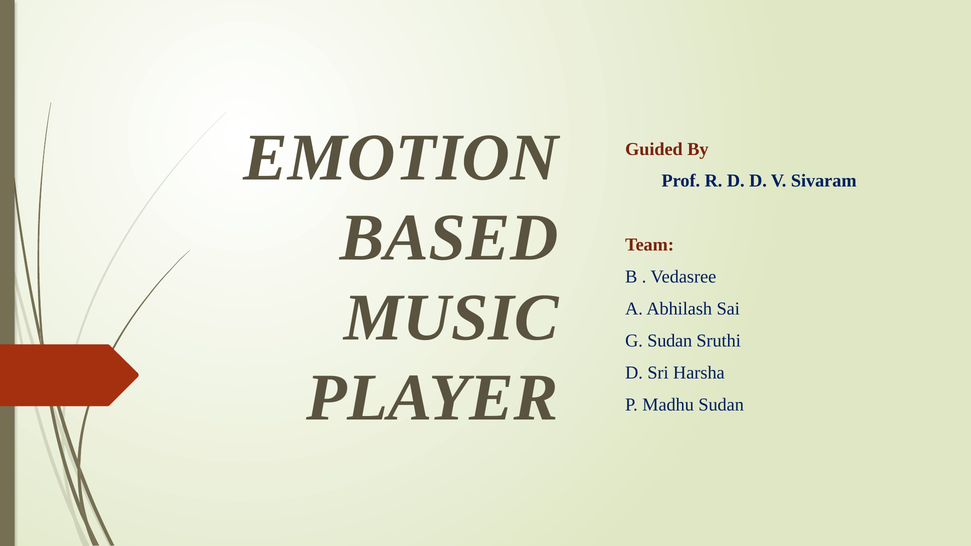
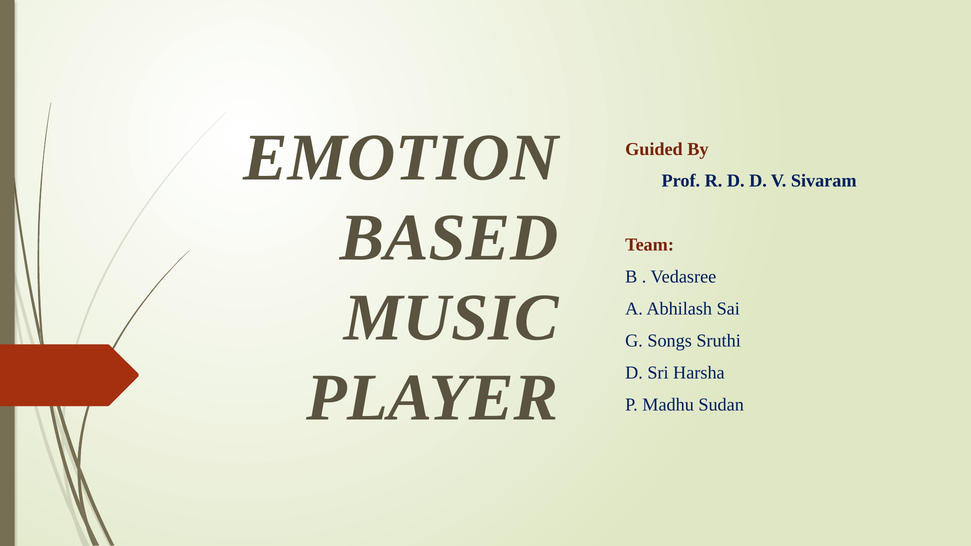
G Sudan: Sudan -> Songs
